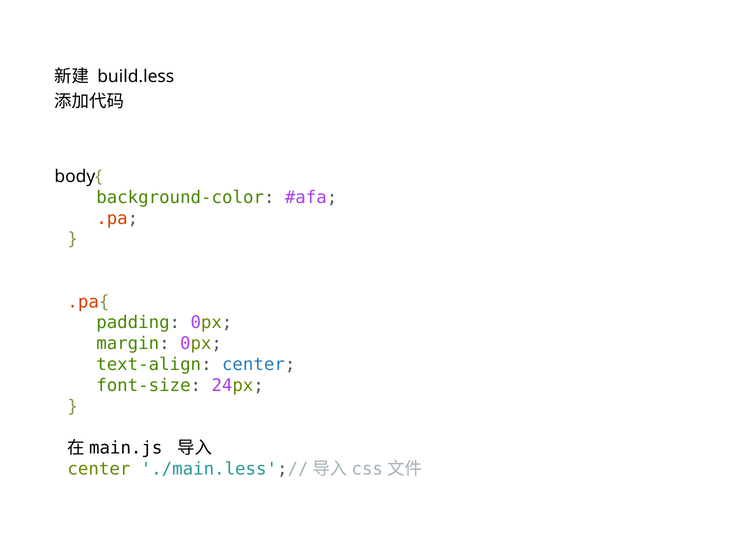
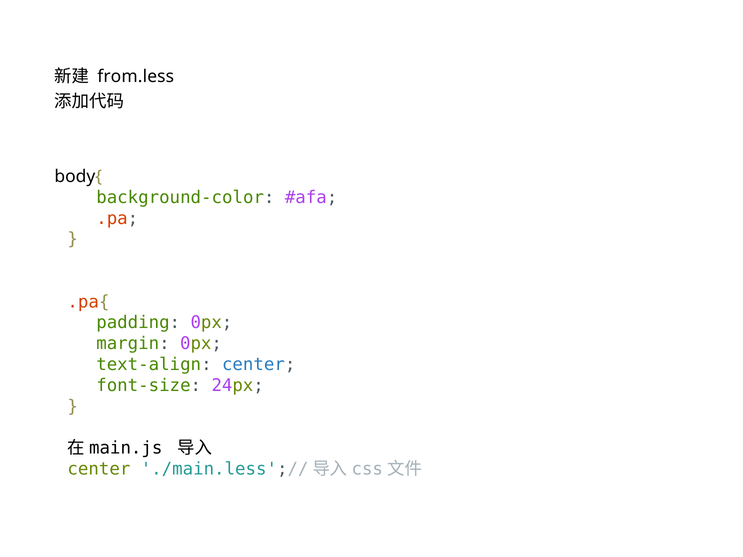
build.less: build.less -> from.less
